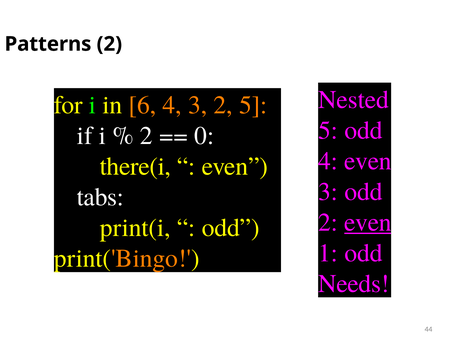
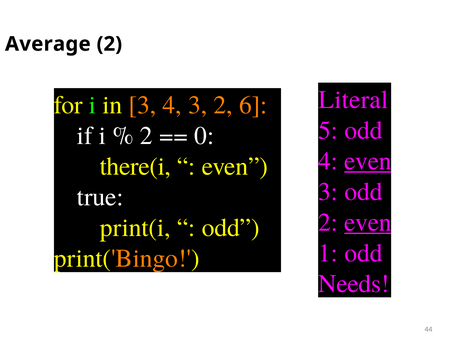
Patterns: Patterns -> Average
Nested: Nested -> Literal
in 6: 6 -> 3
2 5: 5 -> 6
even at (368, 161) underline: none -> present
tabs: tabs -> true
